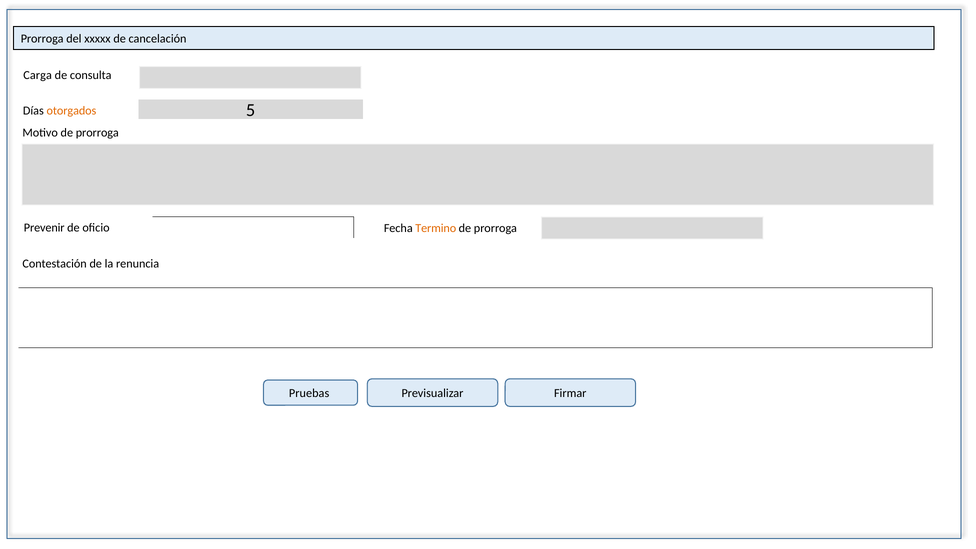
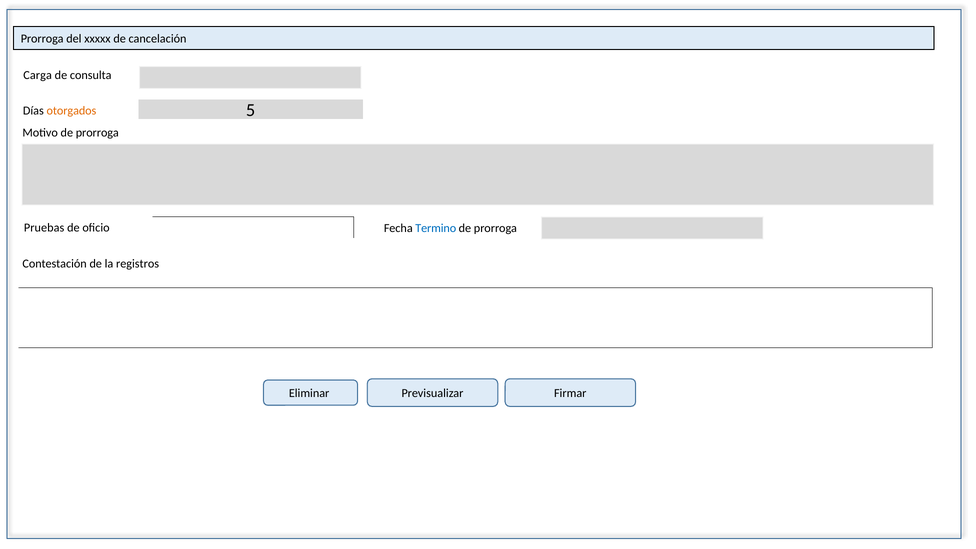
Prevenir: Prevenir -> Pruebas
Termino colour: orange -> blue
renuncia: renuncia -> registros
Pruebas: Pruebas -> Eliminar
